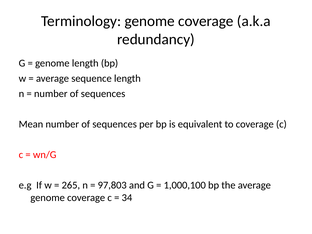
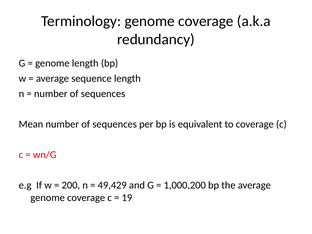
265: 265 -> 200
97,803: 97,803 -> 49,429
1,000,100: 1,000,100 -> 1,000,200
34: 34 -> 19
